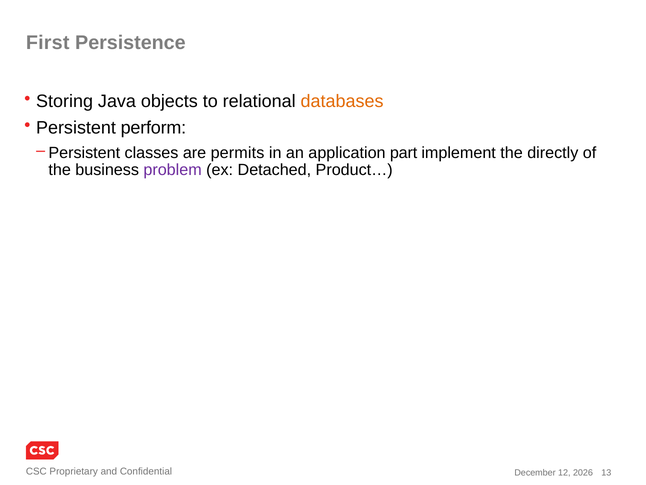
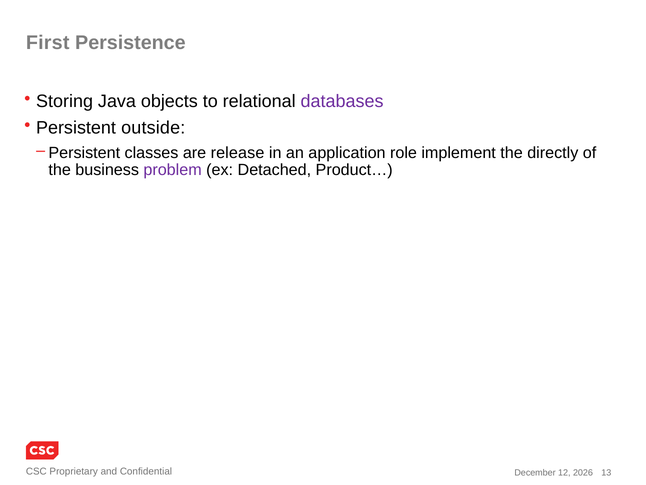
databases colour: orange -> purple
perform: perform -> outside
permits: permits -> release
part: part -> role
